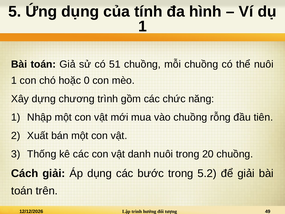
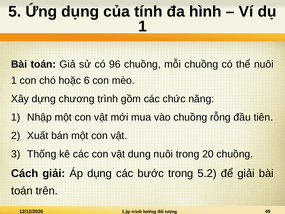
51: 51 -> 96
0: 0 -> 6
danh: danh -> dung
